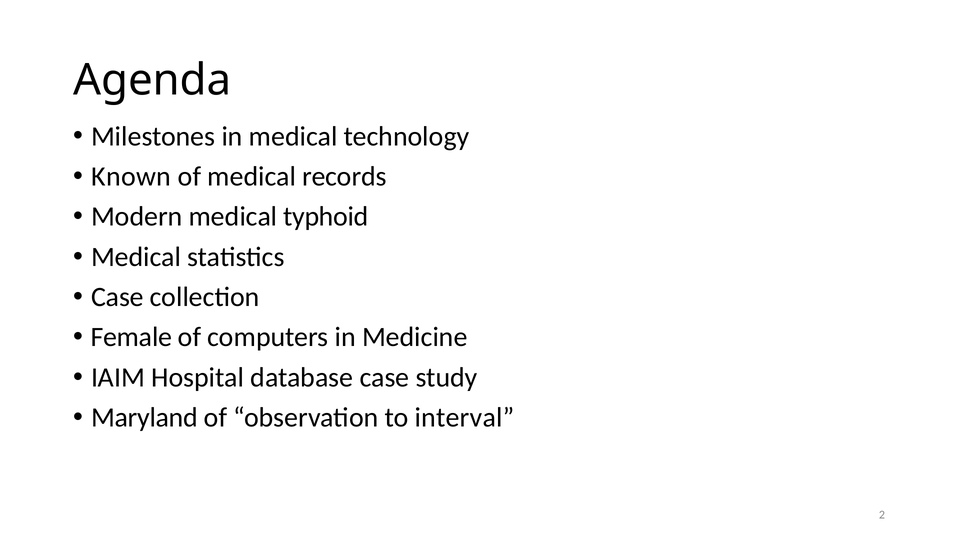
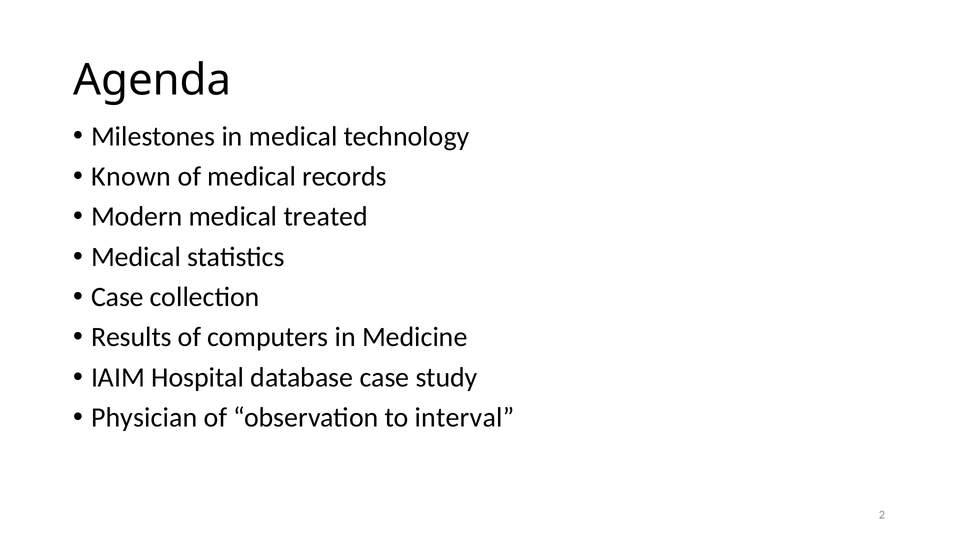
typhoid: typhoid -> treated
Female: Female -> Results
Maryland: Maryland -> Physician
